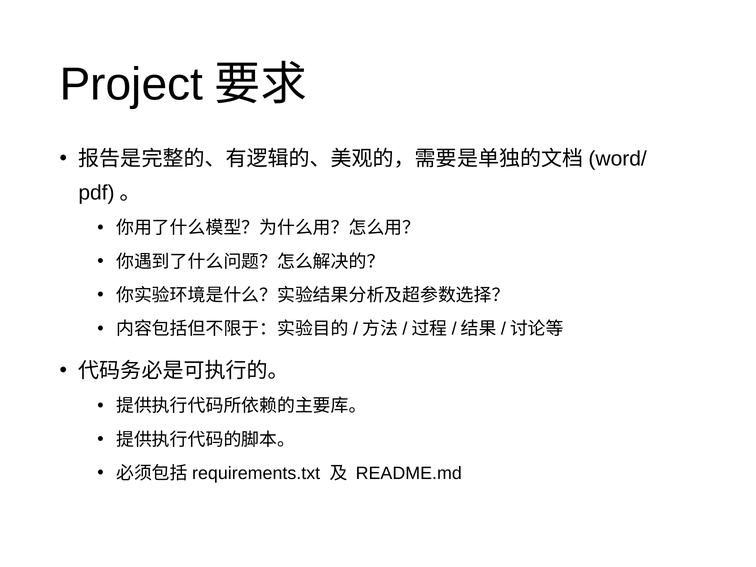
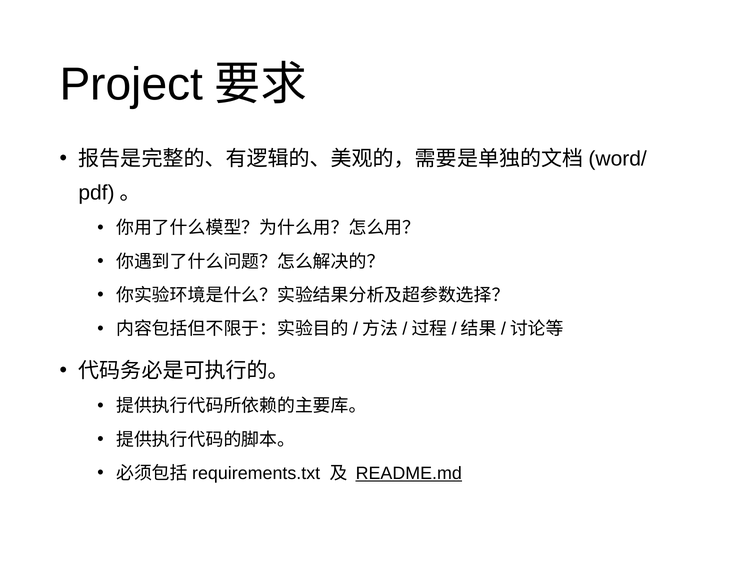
README.md underline: none -> present
